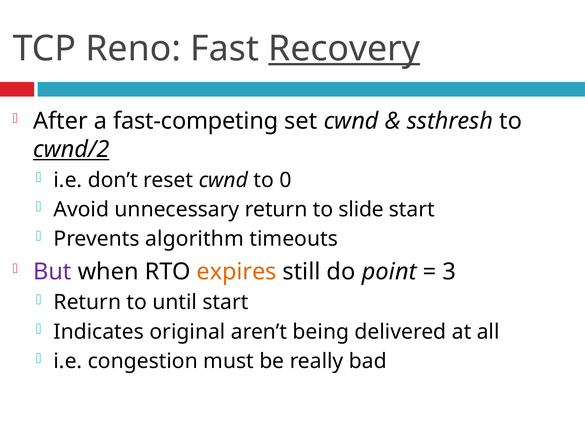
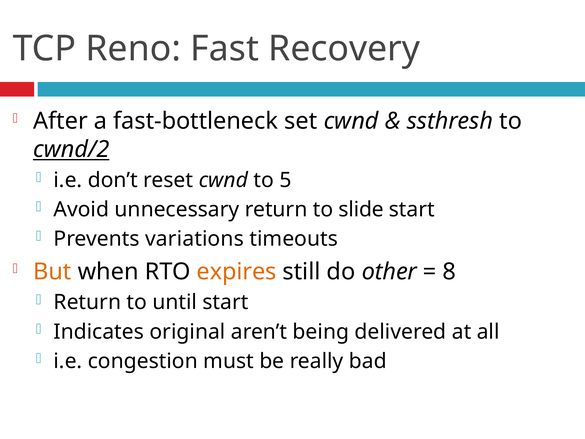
Recovery underline: present -> none
fast-competing: fast-competing -> fast-bottleneck
0: 0 -> 5
algorithm: algorithm -> variations
But colour: purple -> orange
point: point -> other
3: 3 -> 8
